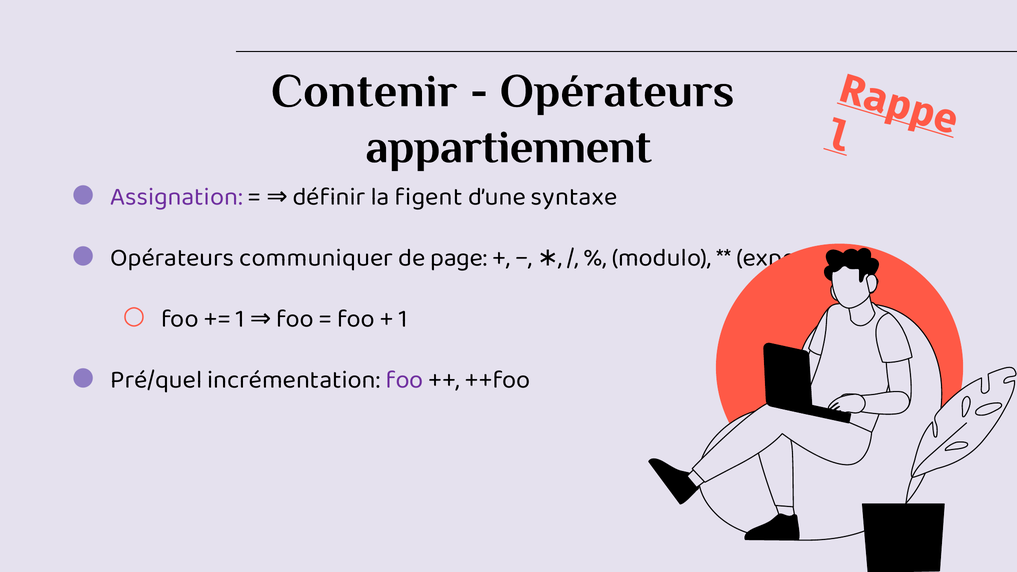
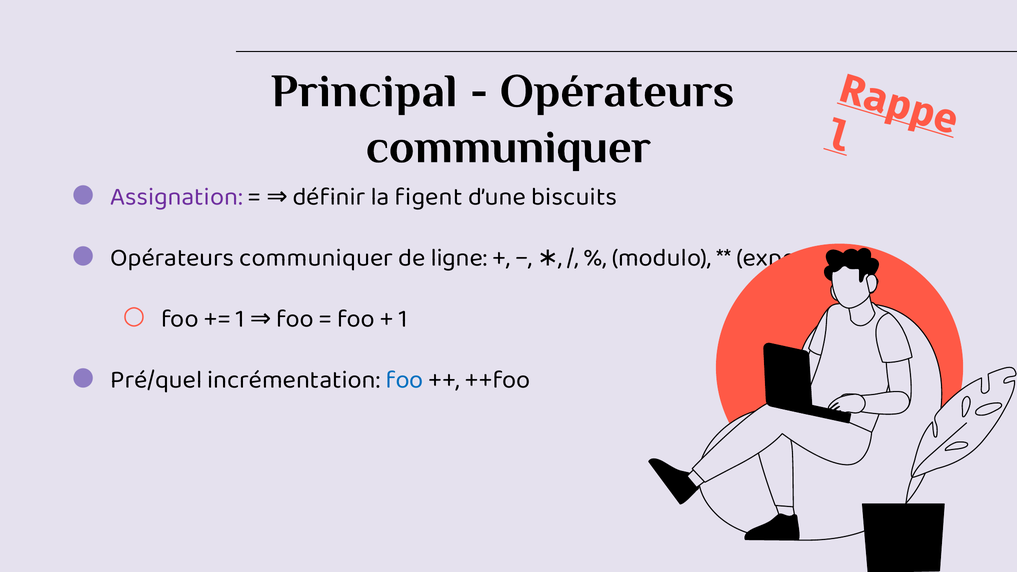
Contenir: Contenir -> Principal
appartiennent at (509, 147): appartiennent -> communiquer
syntaxe: syntaxe -> biscuits
page: page -> ligne
foo at (405, 380) colour: purple -> blue
